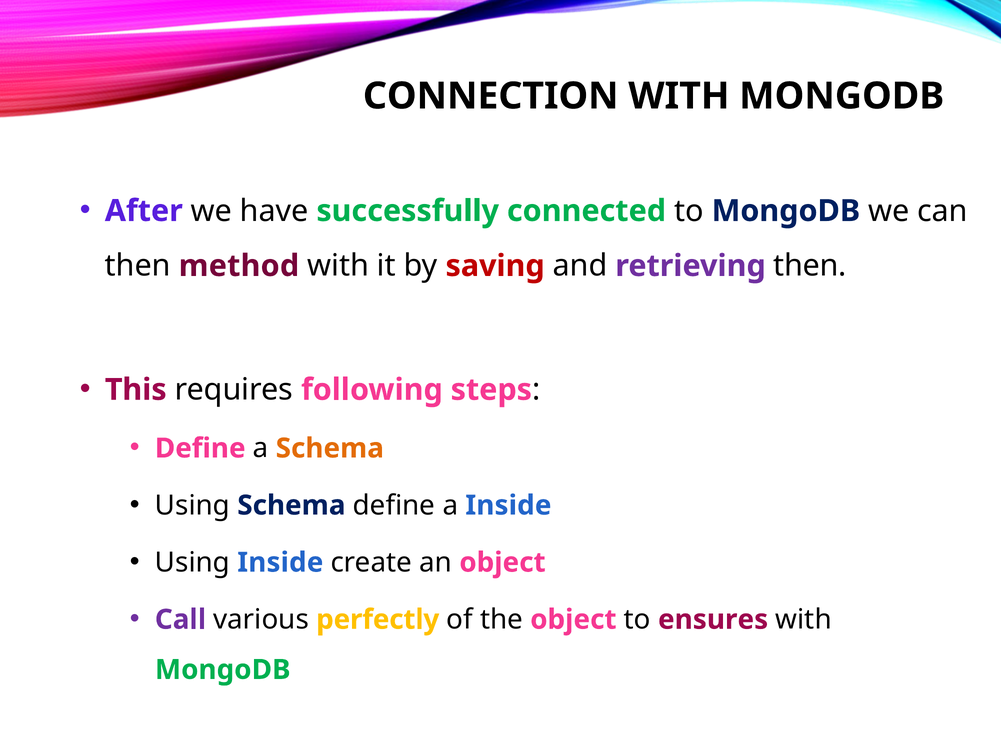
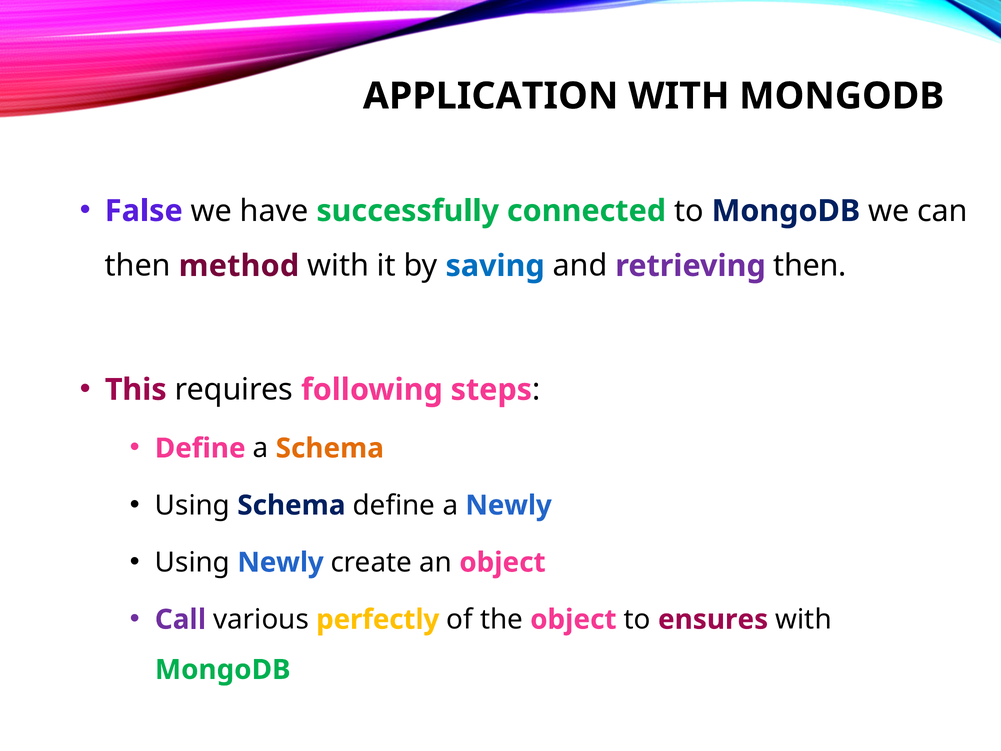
CONNECTION: CONNECTION -> APPLICATION
After: After -> False
saving colour: red -> blue
a Inside: Inside -> Newly
Using Inside: Inside -> Newly
